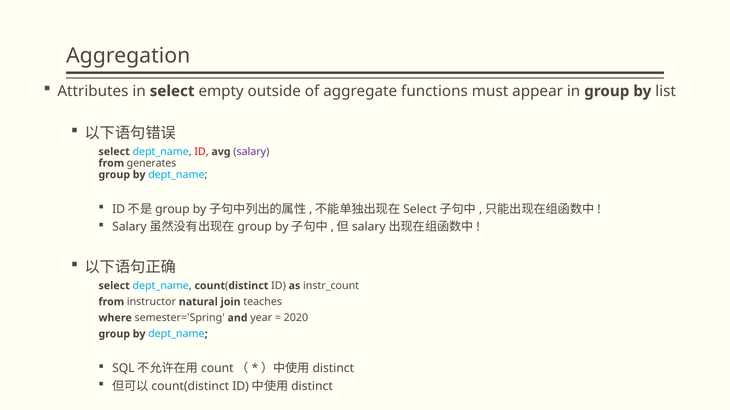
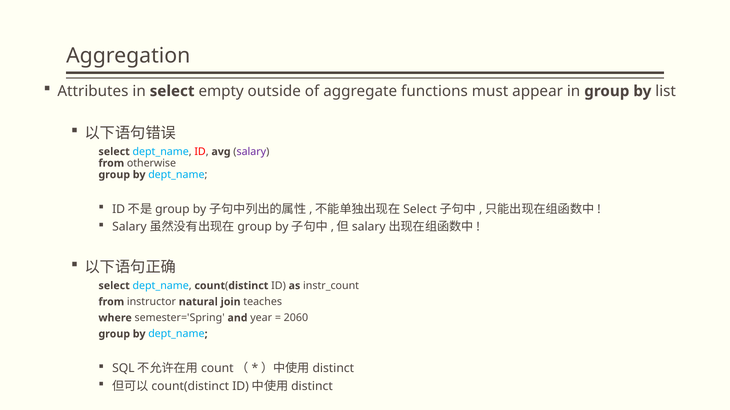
generates: generates -> otherwise
2020: 2020 -> 2060
